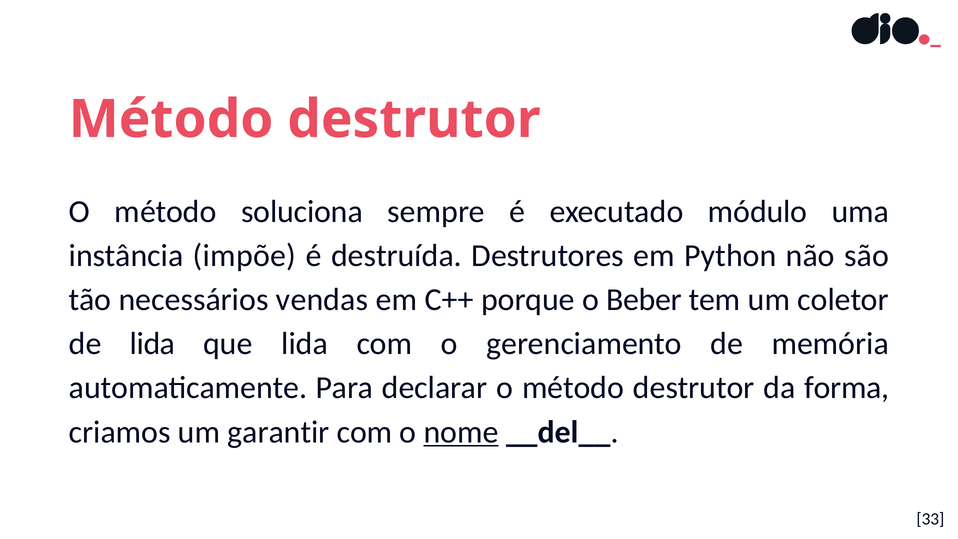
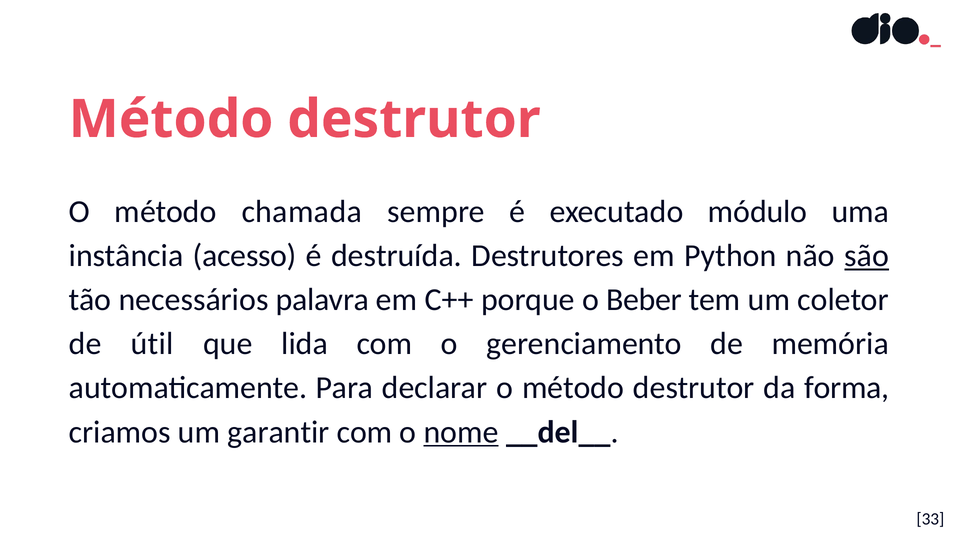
soluciona: soluciona -> chamada
impõe: impõe -> acesso
são underline: none -> present
vendas: vendas -> palavra
de lida: lida -> útil
